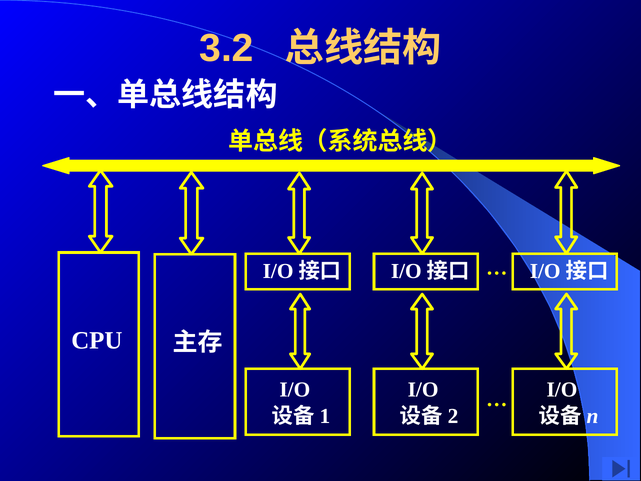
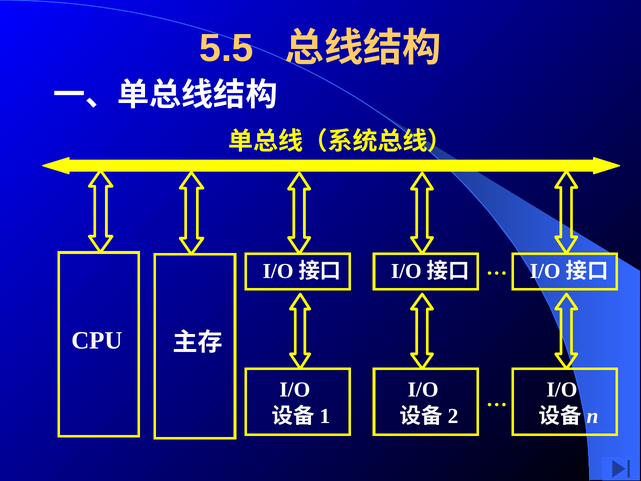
3.2: 3.2 -> 5.5
